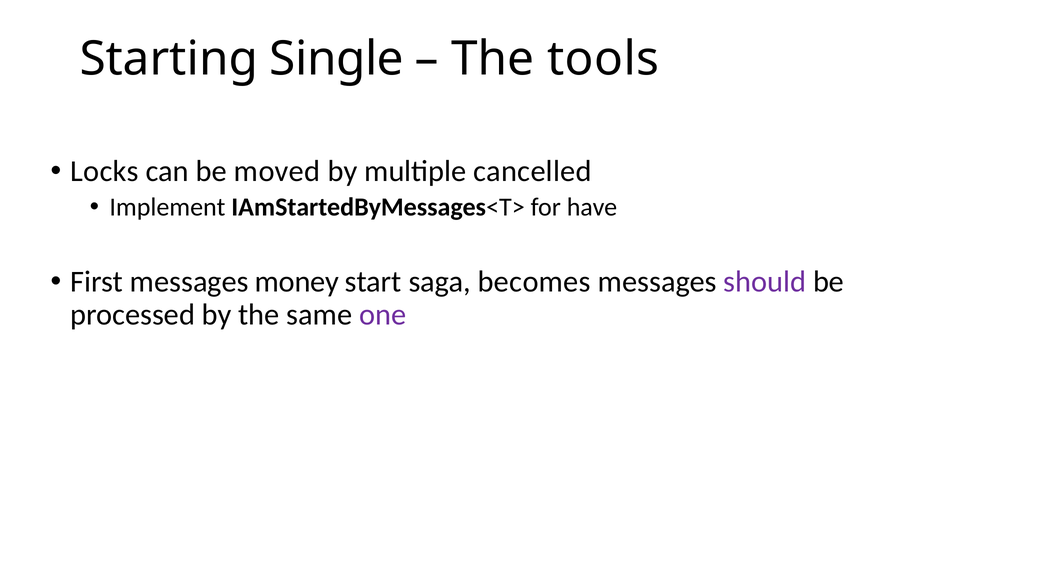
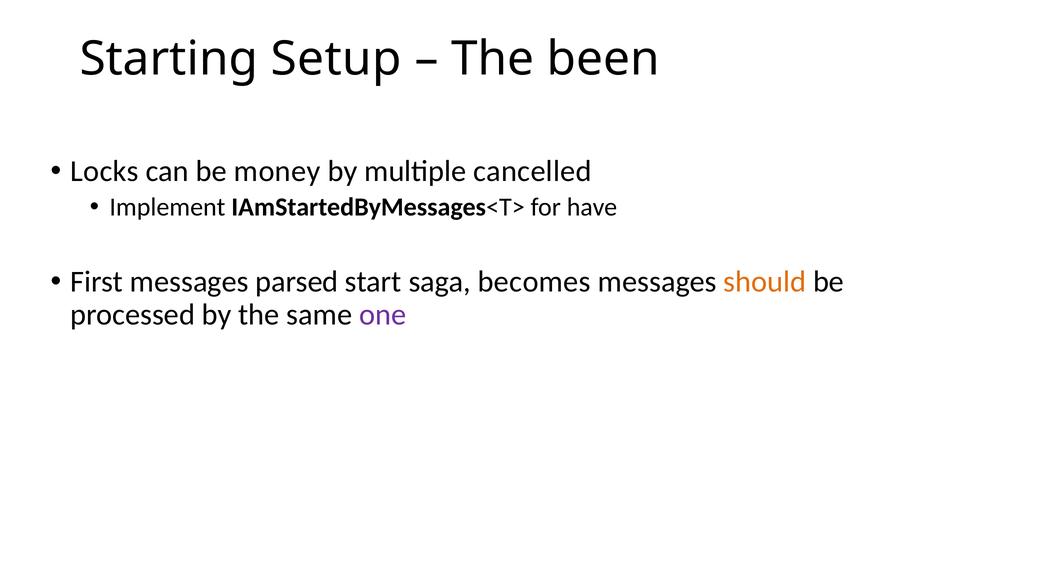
Single: Single -> Setup
tools: tools -> been
moved: moved -> money
money: money -> parsed
should colour: purple -> orange
